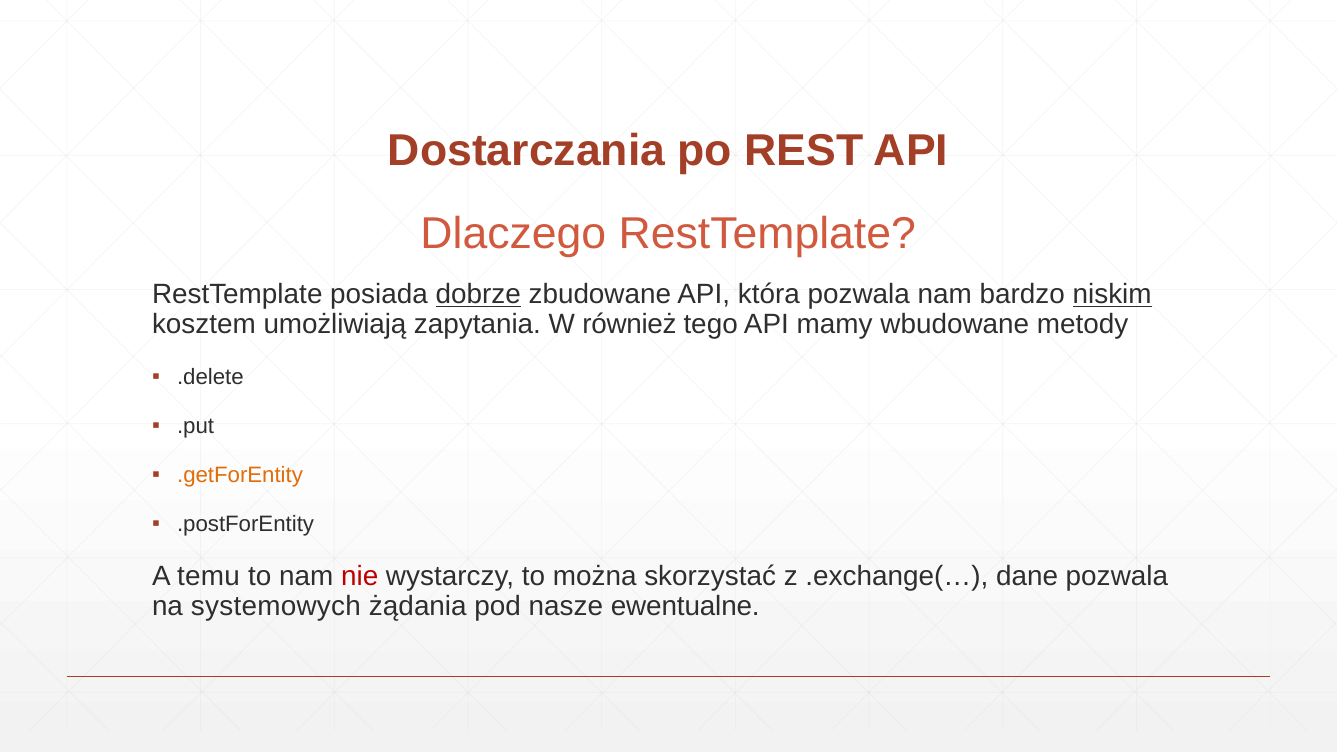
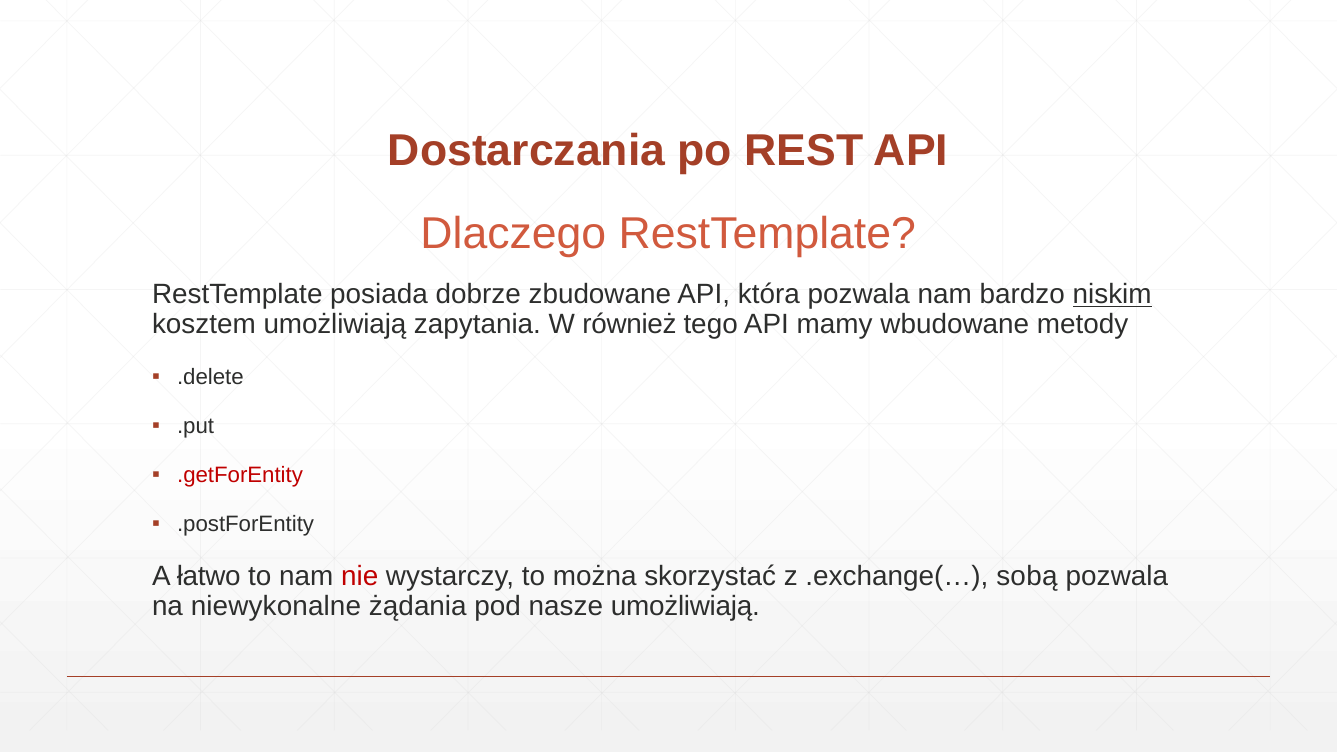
dobrze underline: present -> none
.getForEntity colour: orange -> red
temu: temu -> łatwo
dane: dane -> sobą
systemowych: systemowych -> niewykonalne
nasze ewentualne: ewentualne -> umożliwiają
